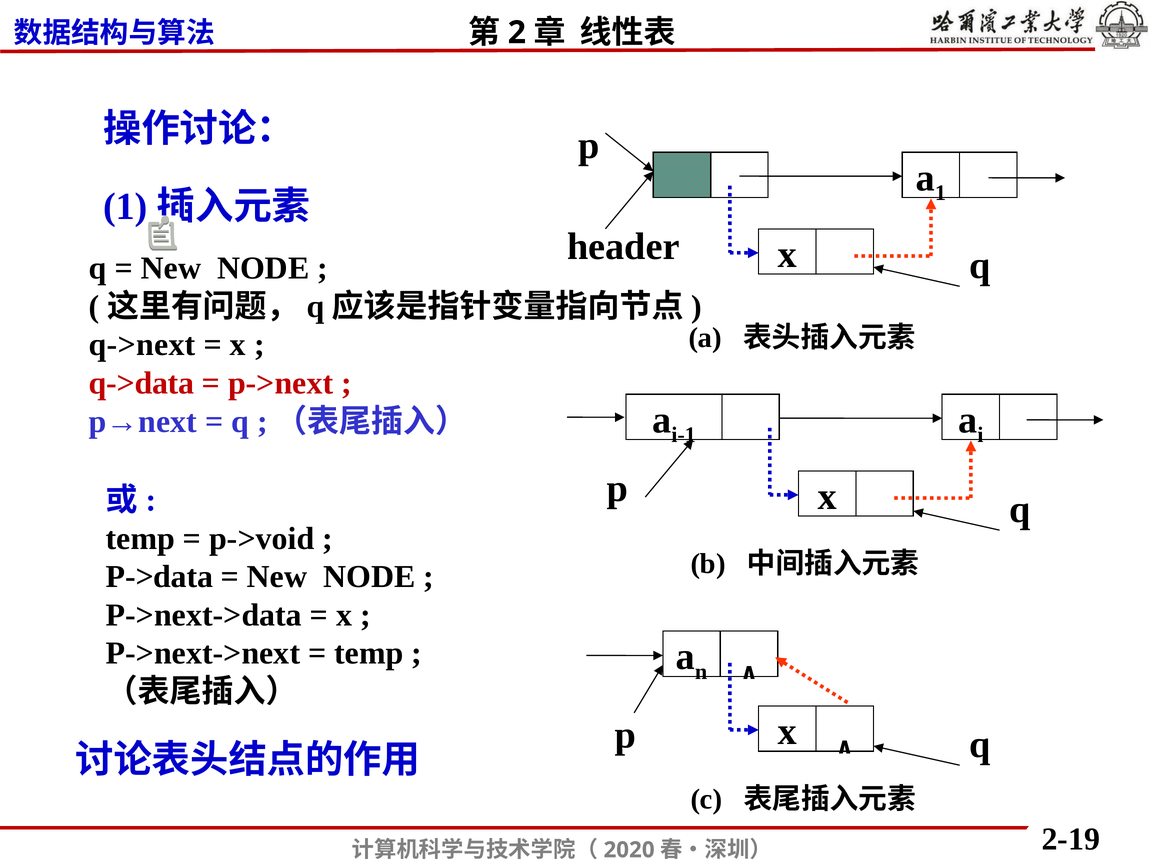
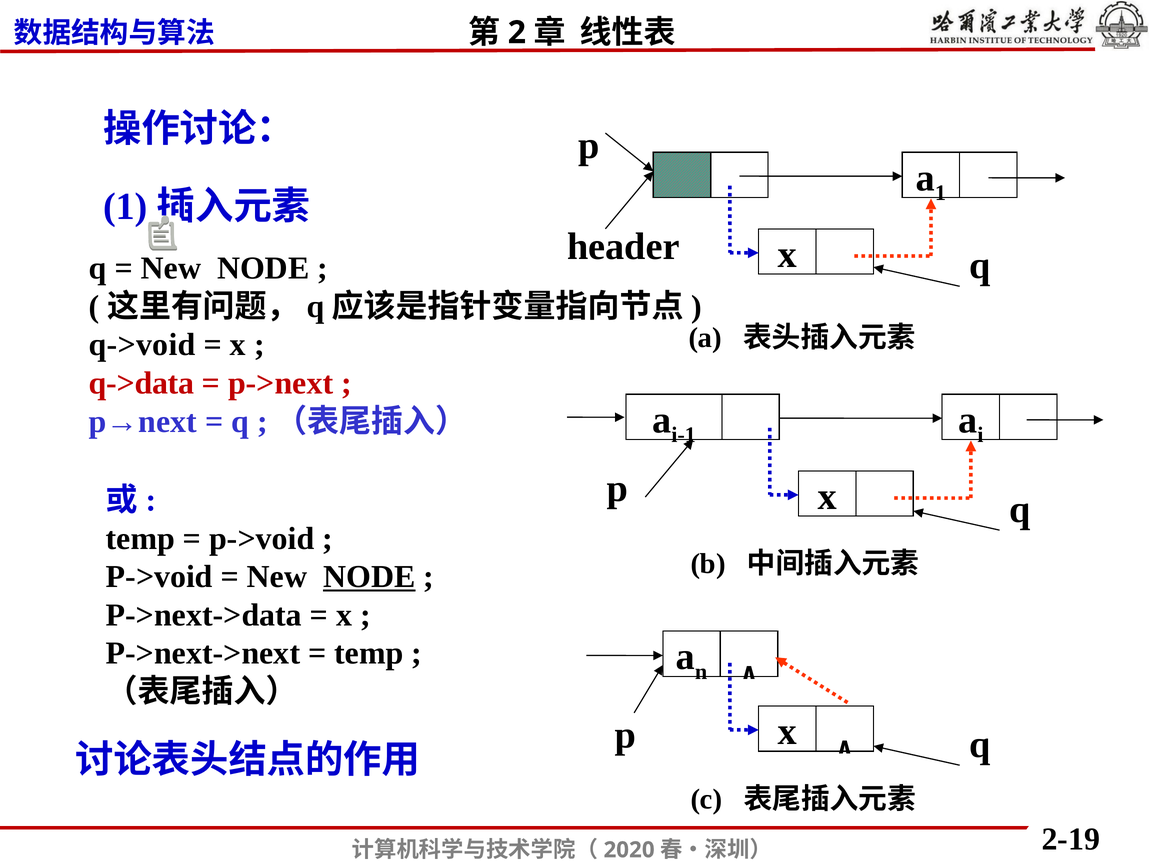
q->next: q->next -> q->void
P->data at (159, 577): P->data -> P->void
NODE at (369, 577) underline: none -> present
